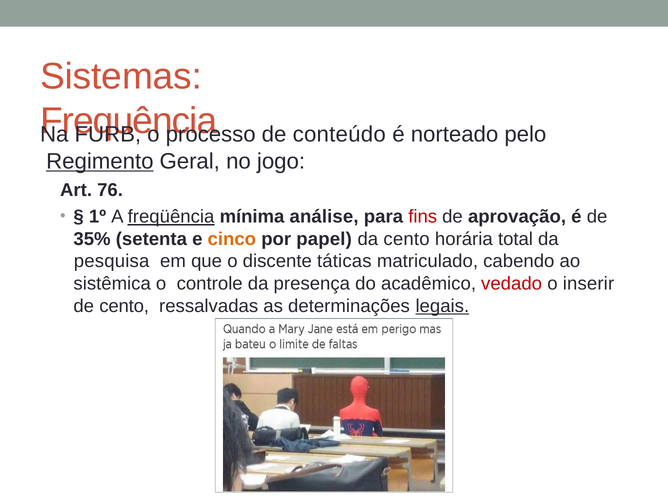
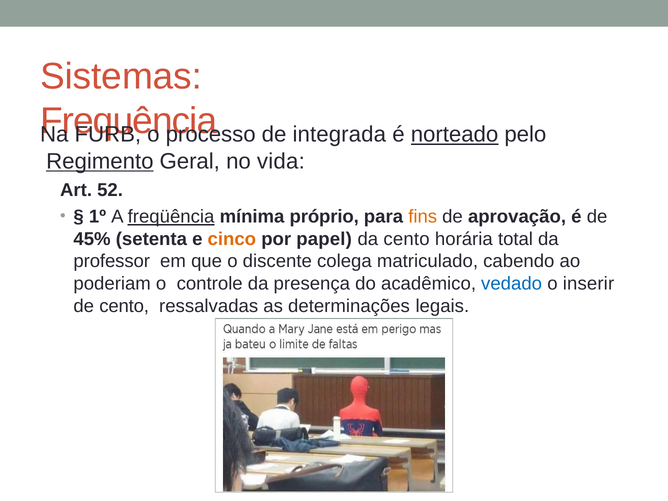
conteúdo: conteúdo -> integrada
norteado underline: none -> present
jogo: jogo -> vida
76: 76 -> 52
análise: análise -> próprio
fins colour: red -> orange
35%: 35% -> 45%
pesquisa: pesquisa -> professor
táticas: táticas -> colega
sistêmica: sistêmica -> poderiam
vedado colour: red -> blue
legais underline: present -> none
